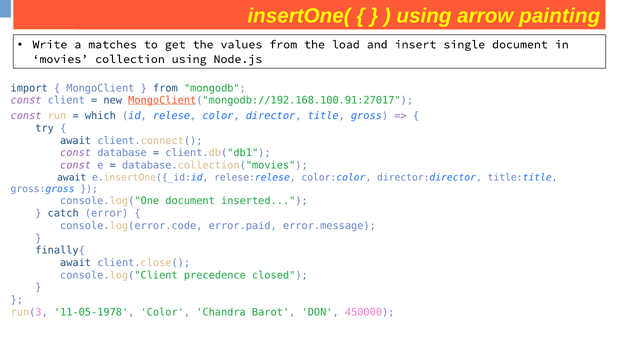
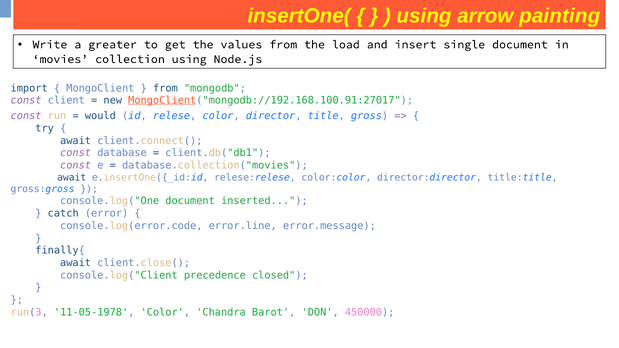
matches: matches -> greater
which: which -> would
error.paid: error.paid -> error.line
